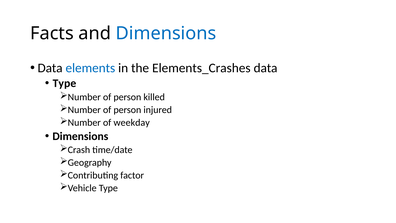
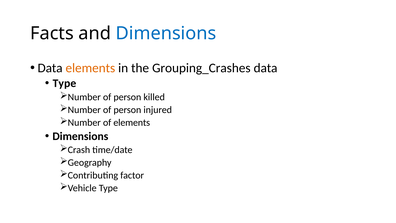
elements at (90, 68) colour: blue -> orange
Elements_Crashes: Elements_Crashes -> Grouping_Crashes
of weekday: weekday -> elements
